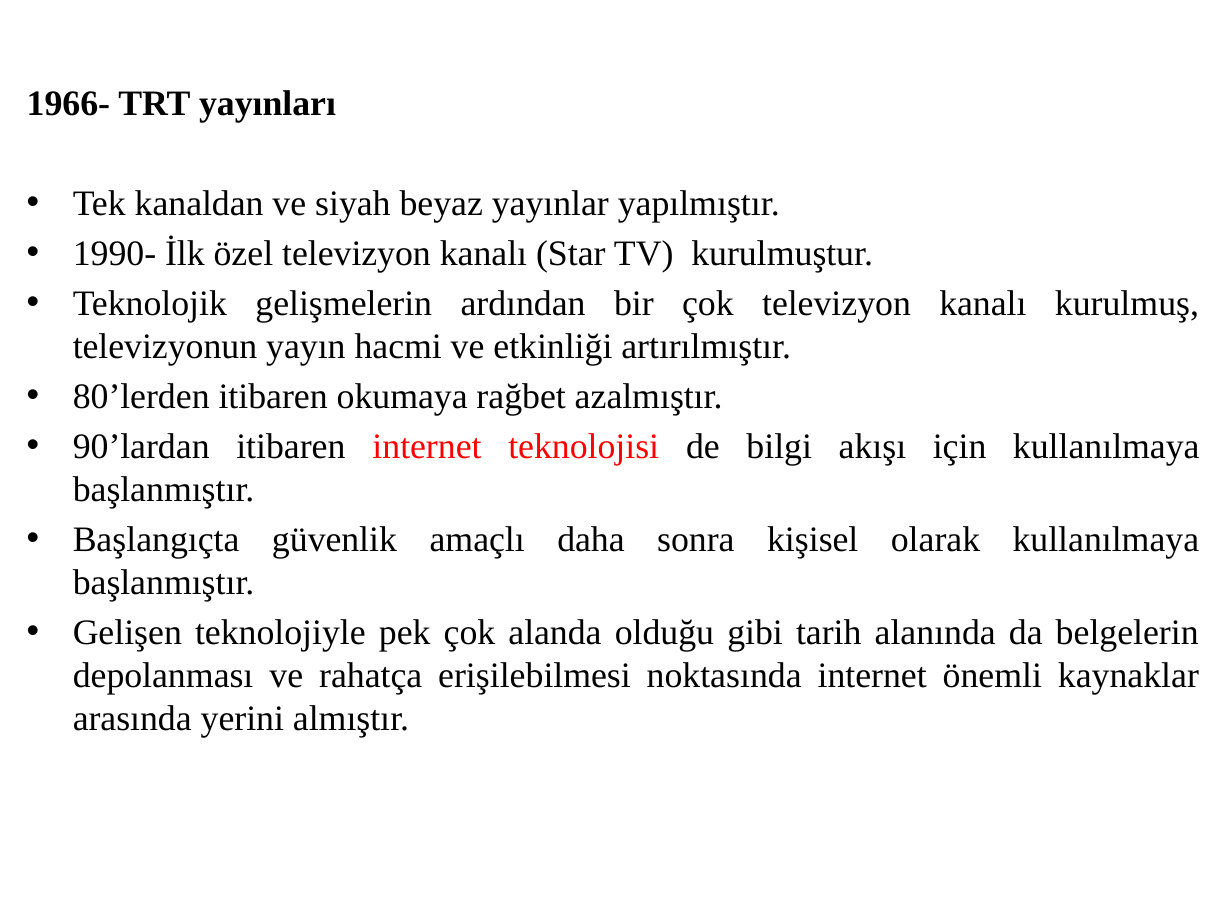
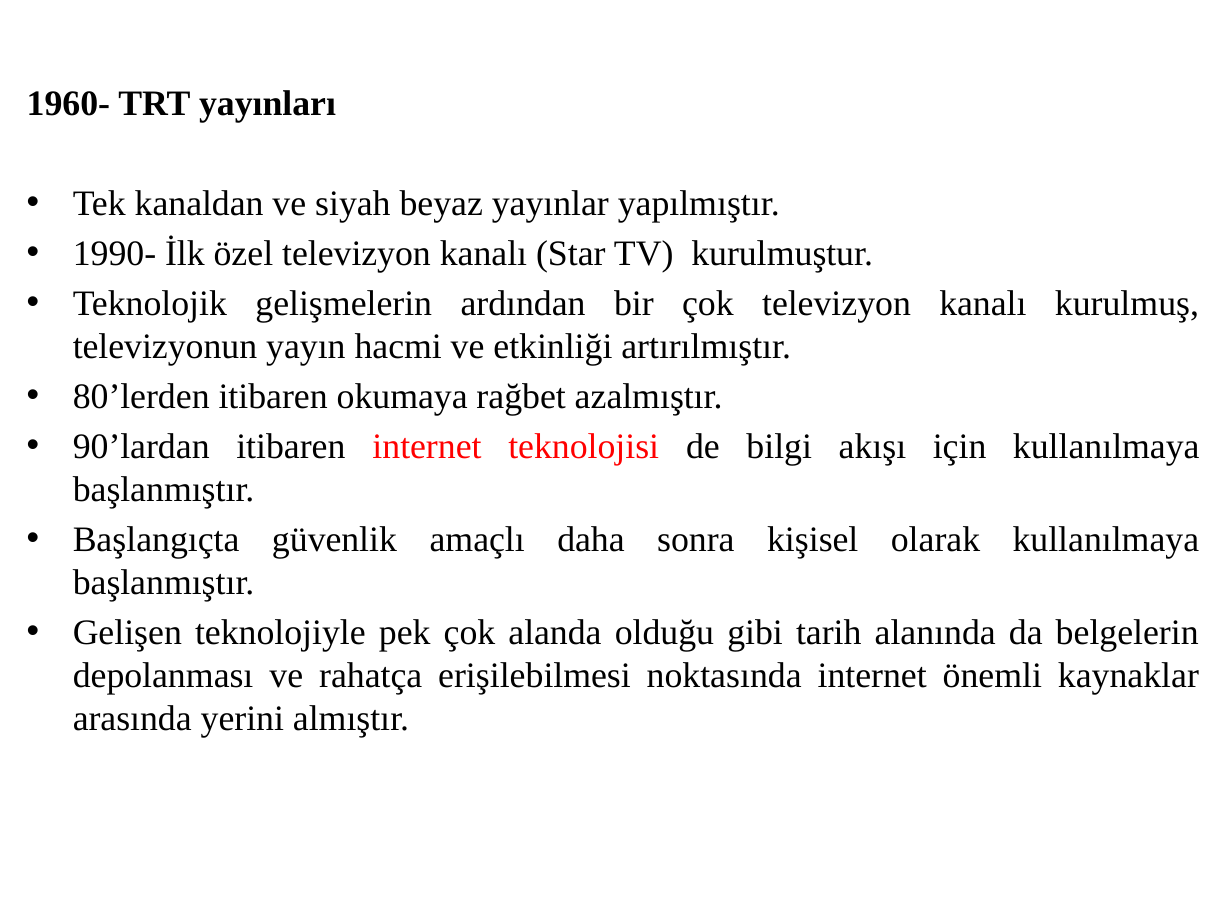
1966-: 1966- -> 1960-
